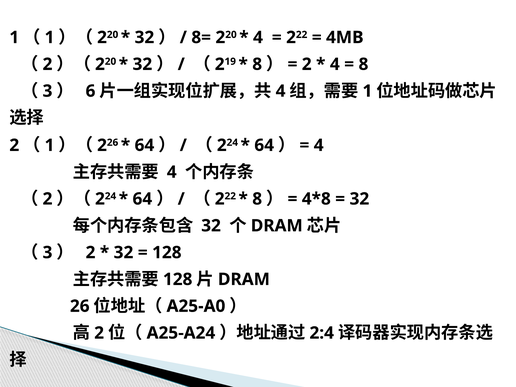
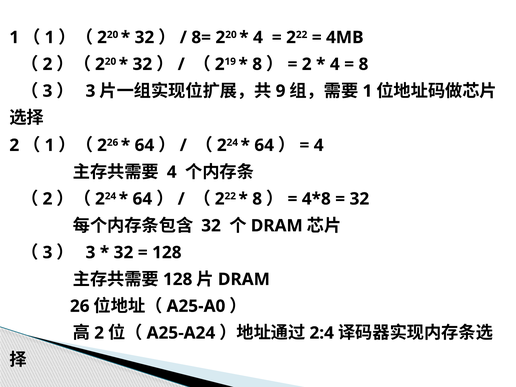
6 at (90, 91): 6 -> 3
4 at (281, 91): 4 -> 9
2 at (90, 253): 2 -> 3
